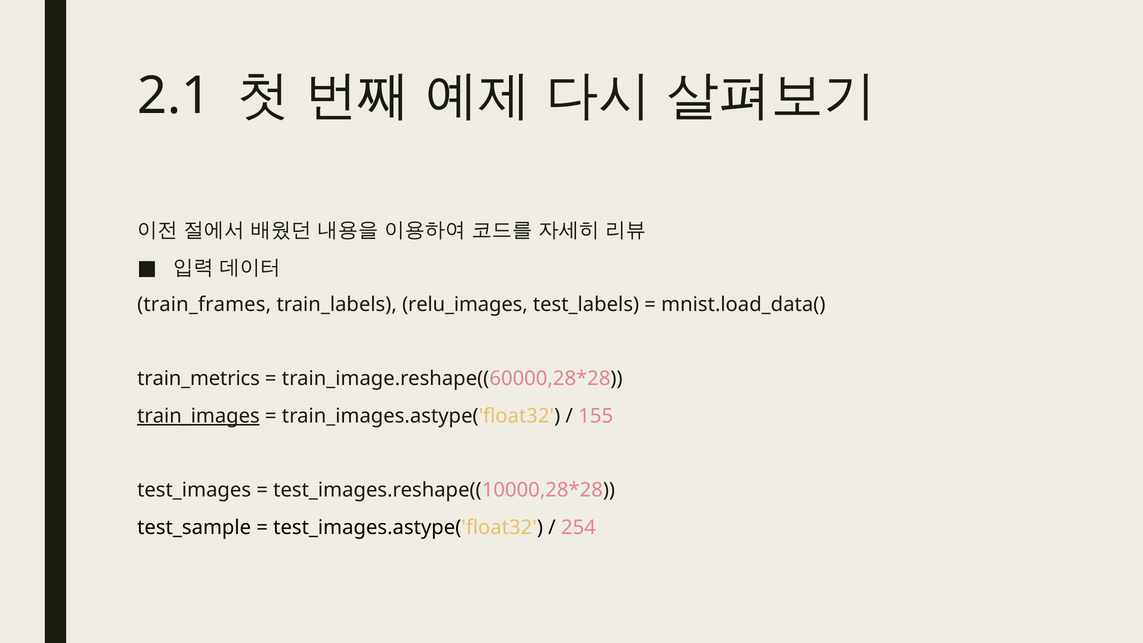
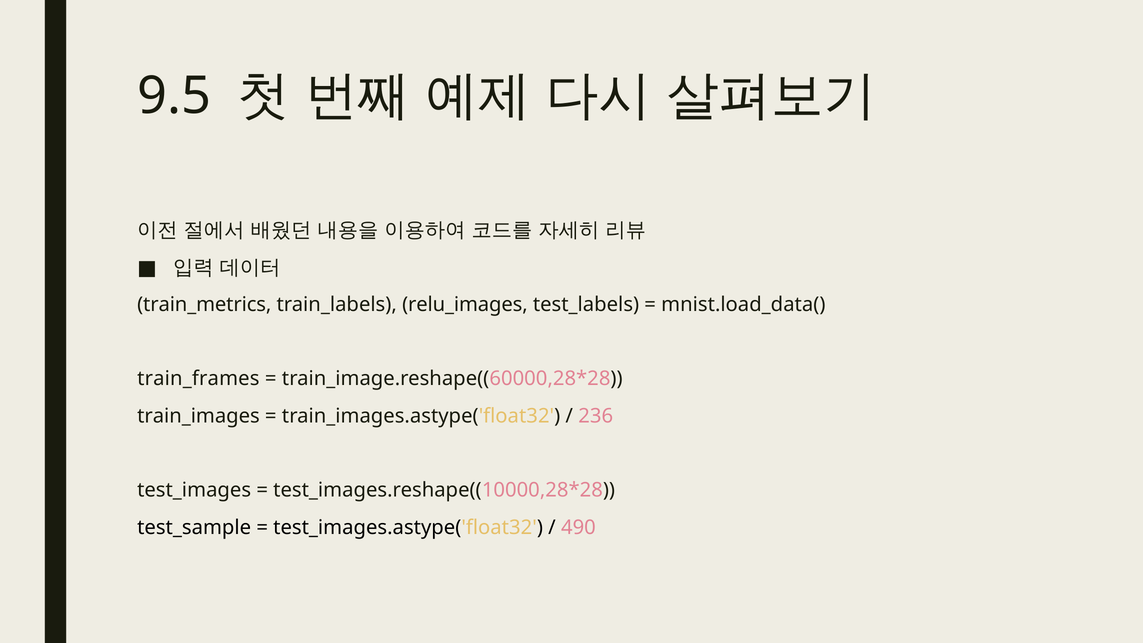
2.1: 2.1 -> 9.5
train_frames: train_frames -> train_metrics
train_metrics: train_metrics -> train_frames
train_images underline: present -> none
155: 155 -> 236
254: 254 -> 490
